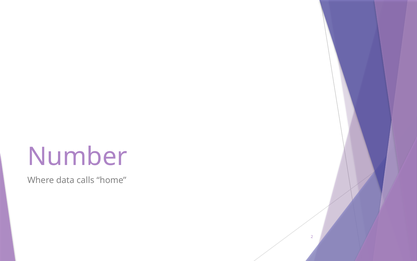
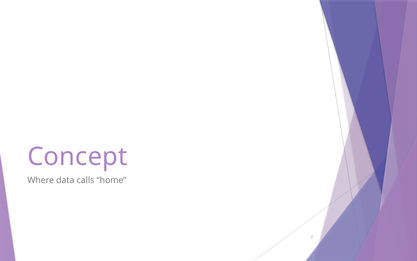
Number: Number -> Concept
